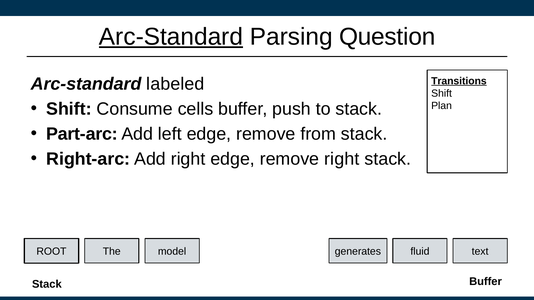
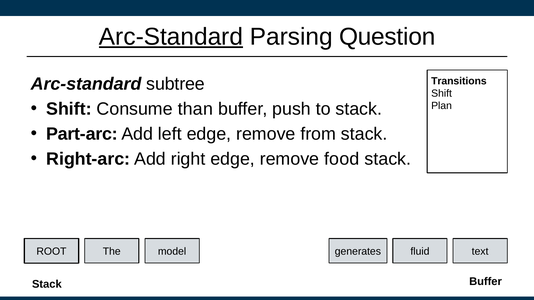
labeled: labeled -> subtree
Transitions underline: present -> none
cells: cells -> than
remove right: right -> food
